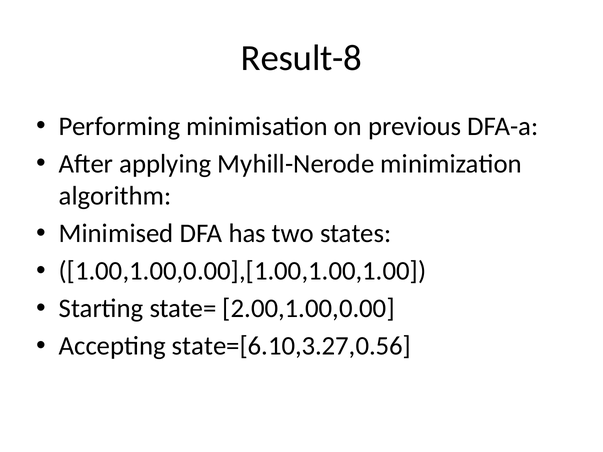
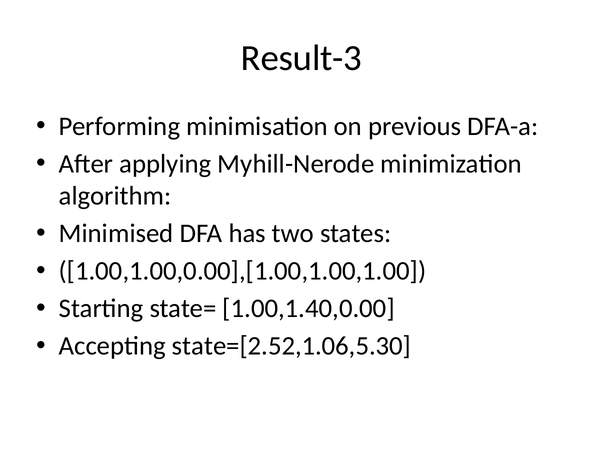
Result-8: Result-8 -> Result-3
2.00,1.00,0.00: 2.00,1.00,0.00 -> 1.00,1.40,0.00
state=[6.10,3.27,0.56: state=[6.10,3.27,0.56 -> state=[2.52,1.06,5.30
